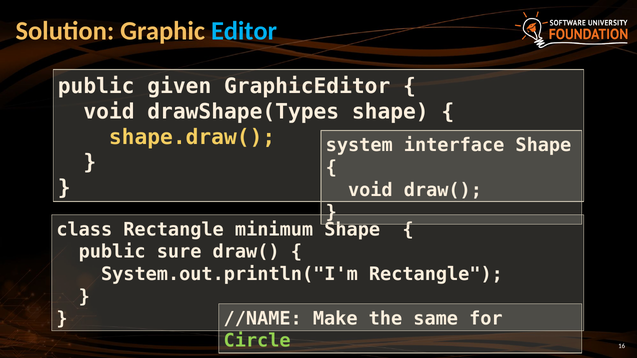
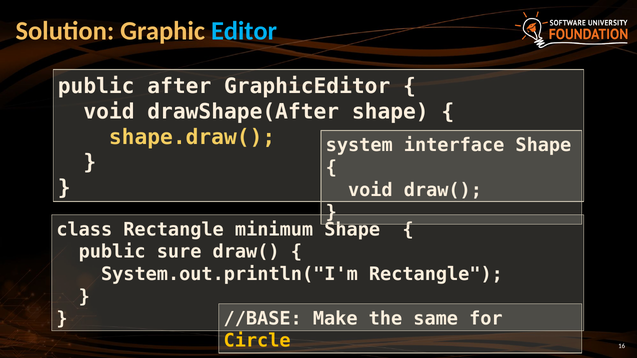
given: given -> after
drawShape(Types: drawShape(Types -> drawShape(After
//NAME: //NAME -> //BASE
Circle colour: light green -> yellow
